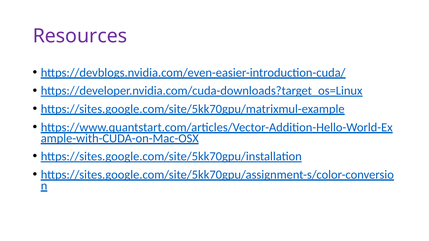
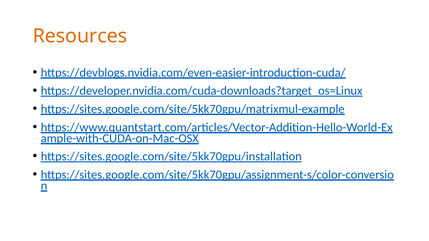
Resources colour: purple -> orange
